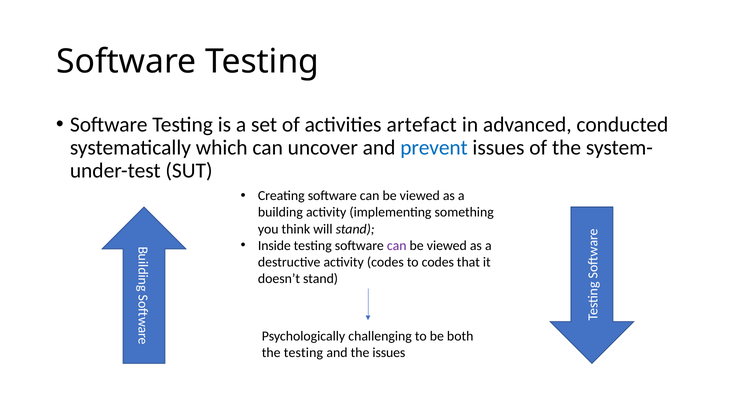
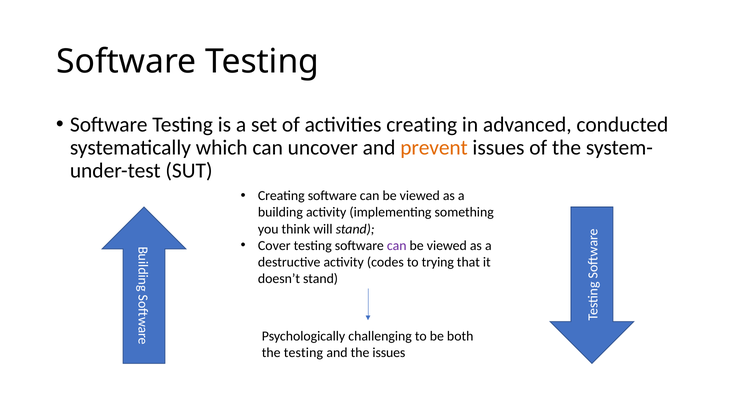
activities artefact: artefact -> creating
prevent colour: blue -> orange
Inside: Inside -> Cover
to codes: codes -> trying
